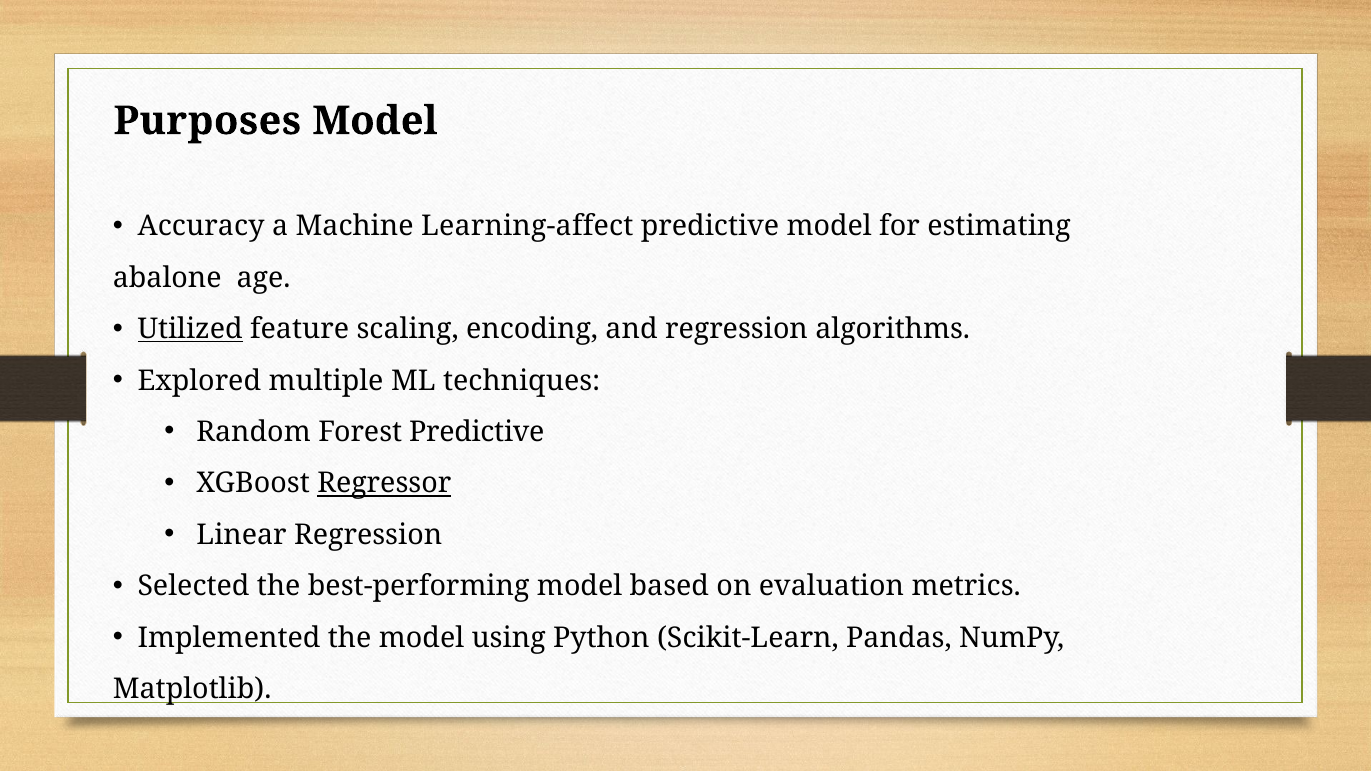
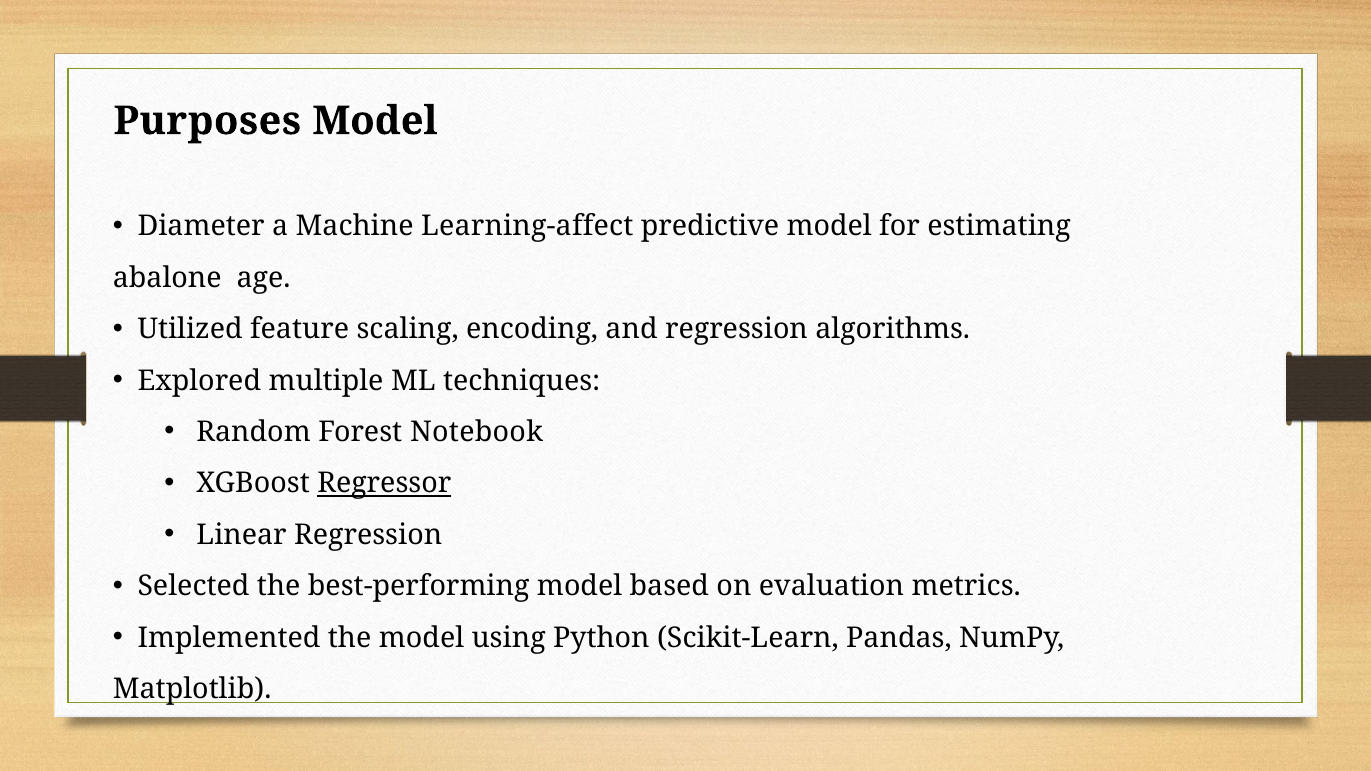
Accuracy: Accuracy -> Diameter
Utilized underline: present -> none
Forest Predictive: Predictive -> Notebook
